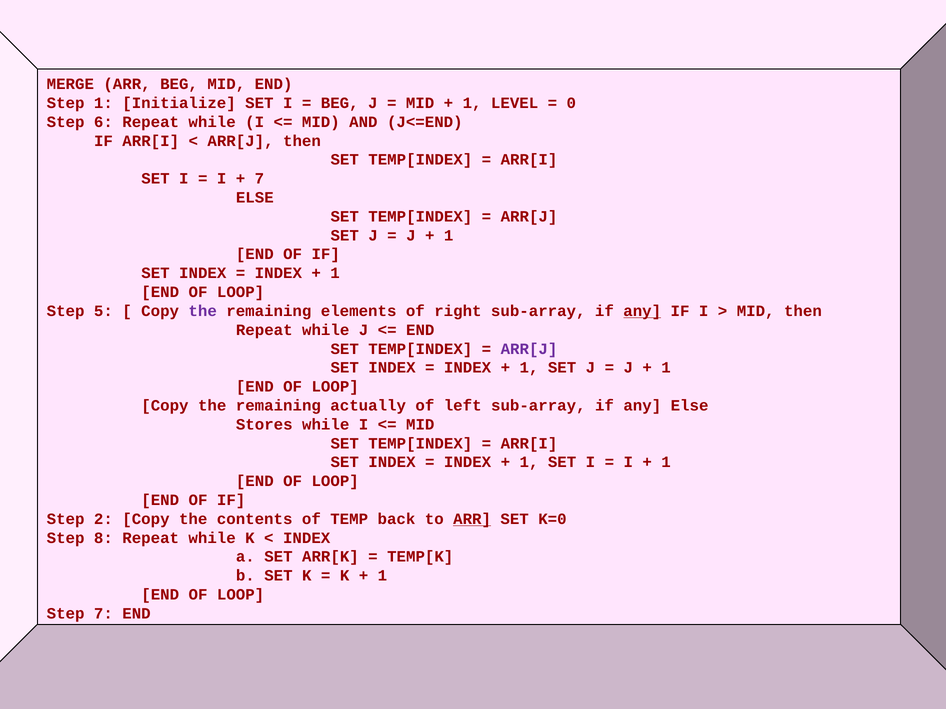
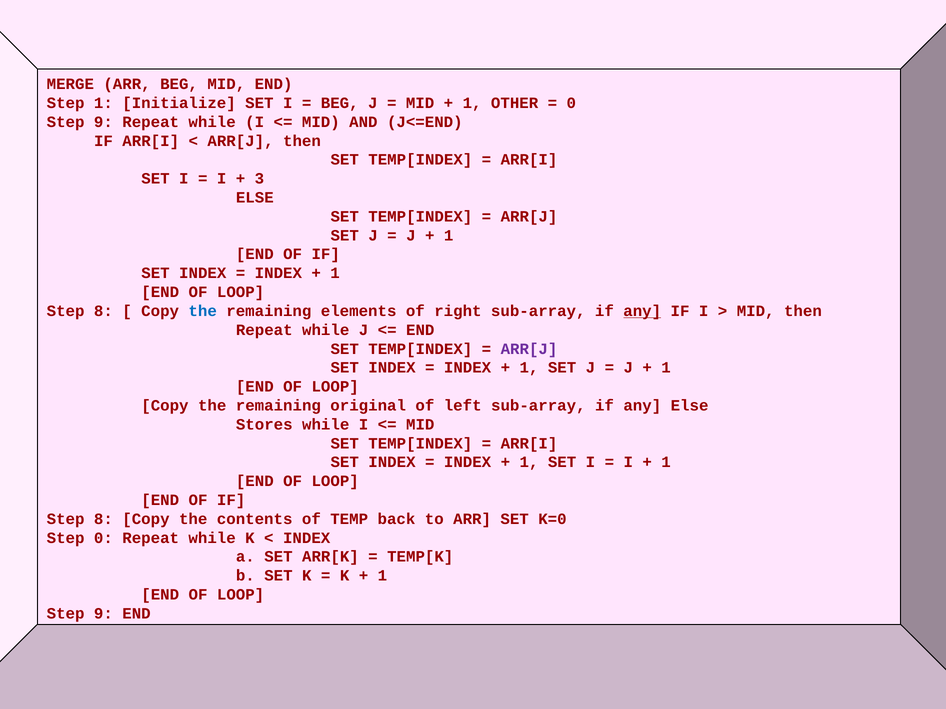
LEVEL: LEVEL -> OTHER
6 at (103, 122): 6 -> 9
7 at (259, 179): 7 -> 3
5 at (103, 311): 5 -> 8
the at (203, 311) colour: purple -> blue
actually: actually -> original
2 at (103, 519): 2 -> 8
ARR at (472, 519) underline: present -> none
Step 8: 8 -> 0
7 at (103, 614): 7 -> 9
